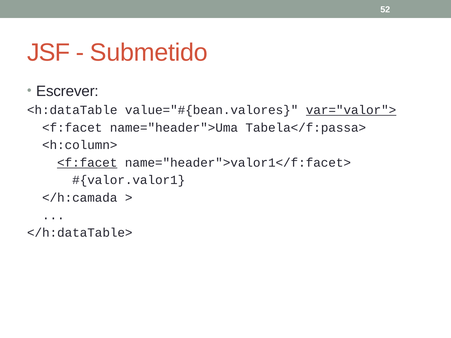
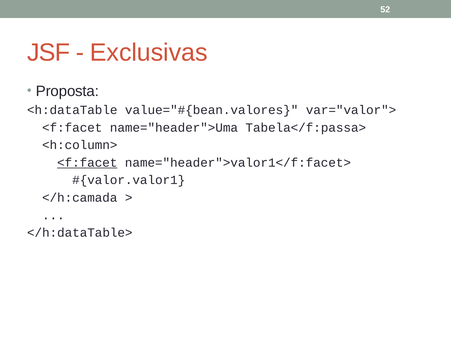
Submetido: Submetido -> Exclusivas
Escrever: Escrever -> Proposta
var="valor"> underline: present -> none
